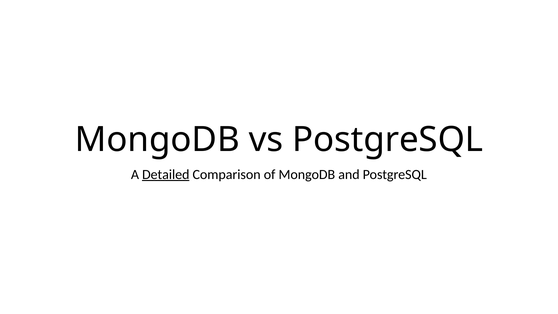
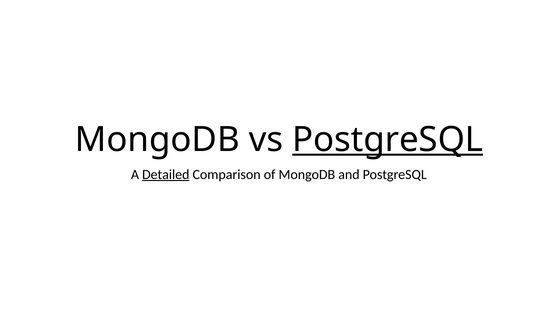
PostgreSQL at (388, 139) underline: none -> present
